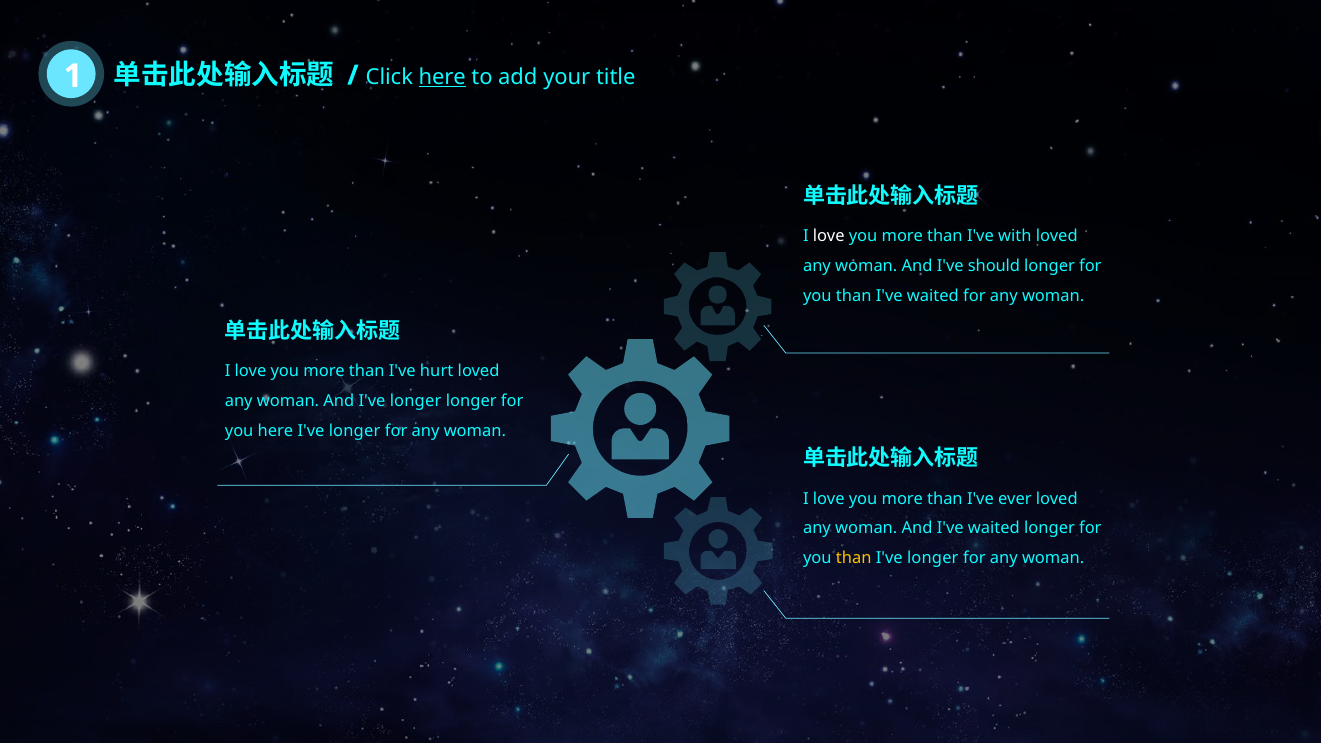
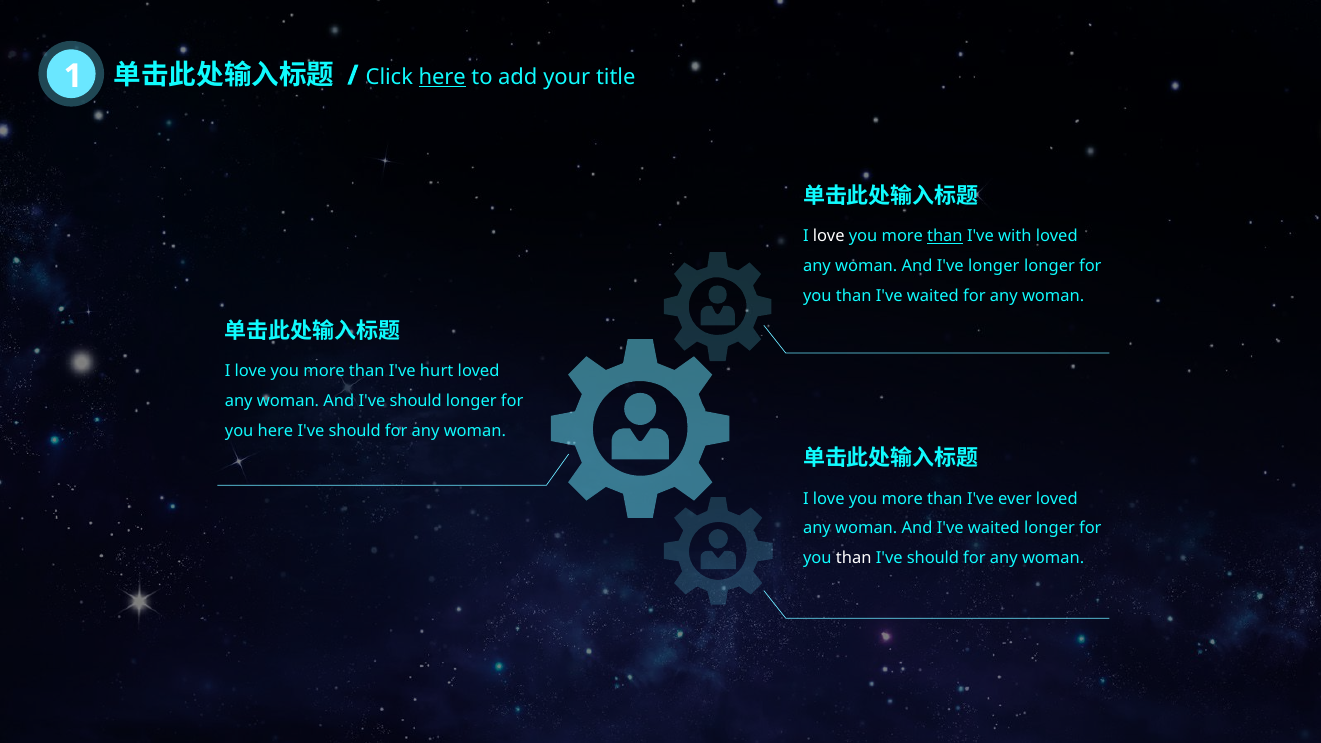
than at (945, 236) underline: none -> present
I've should: should -> longer
And I've longer: longer -> should
longer at (355, 431): longer -> should
than at (854, 558) colour: yellow -> white
longer at (933, 558): longer -> should
